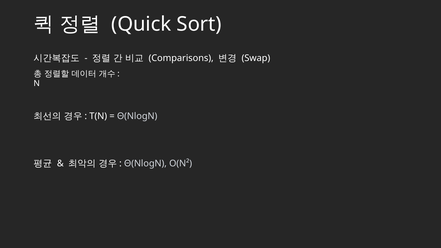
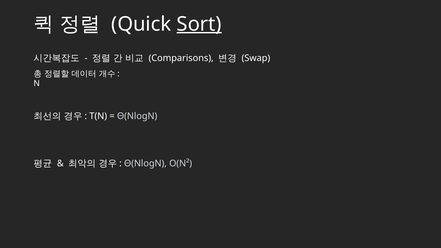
Sort underline: none -> present
